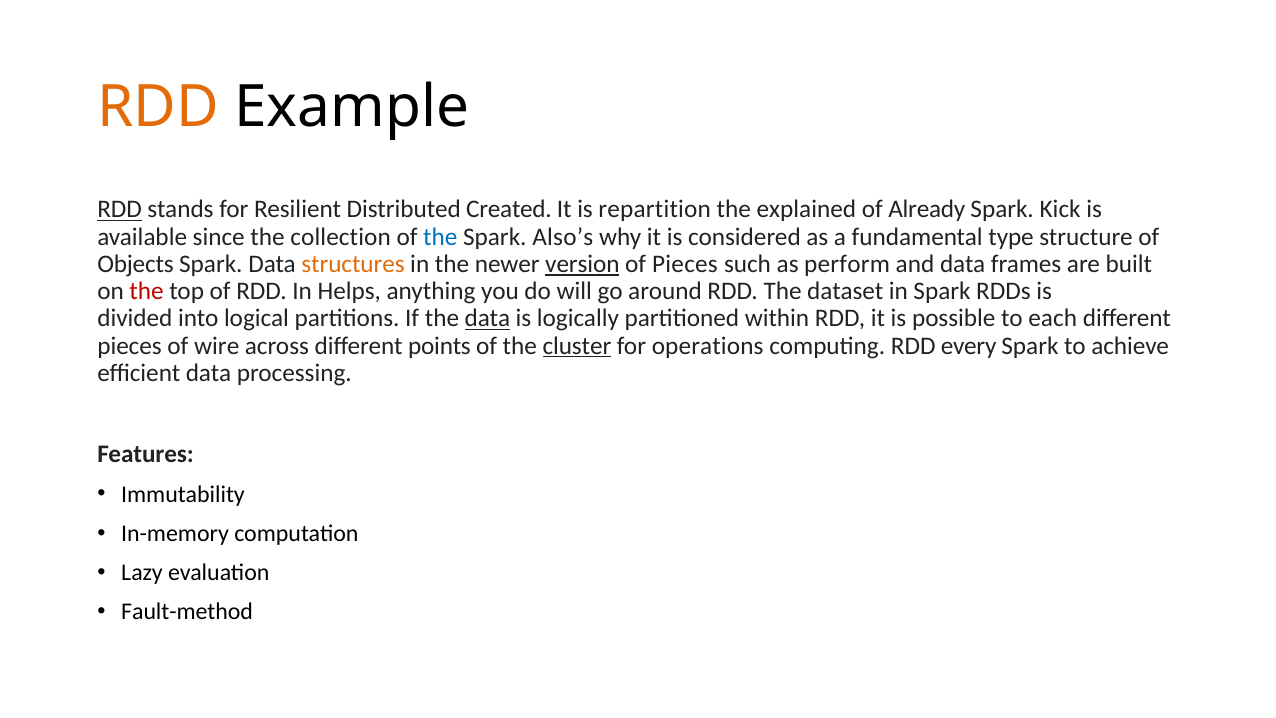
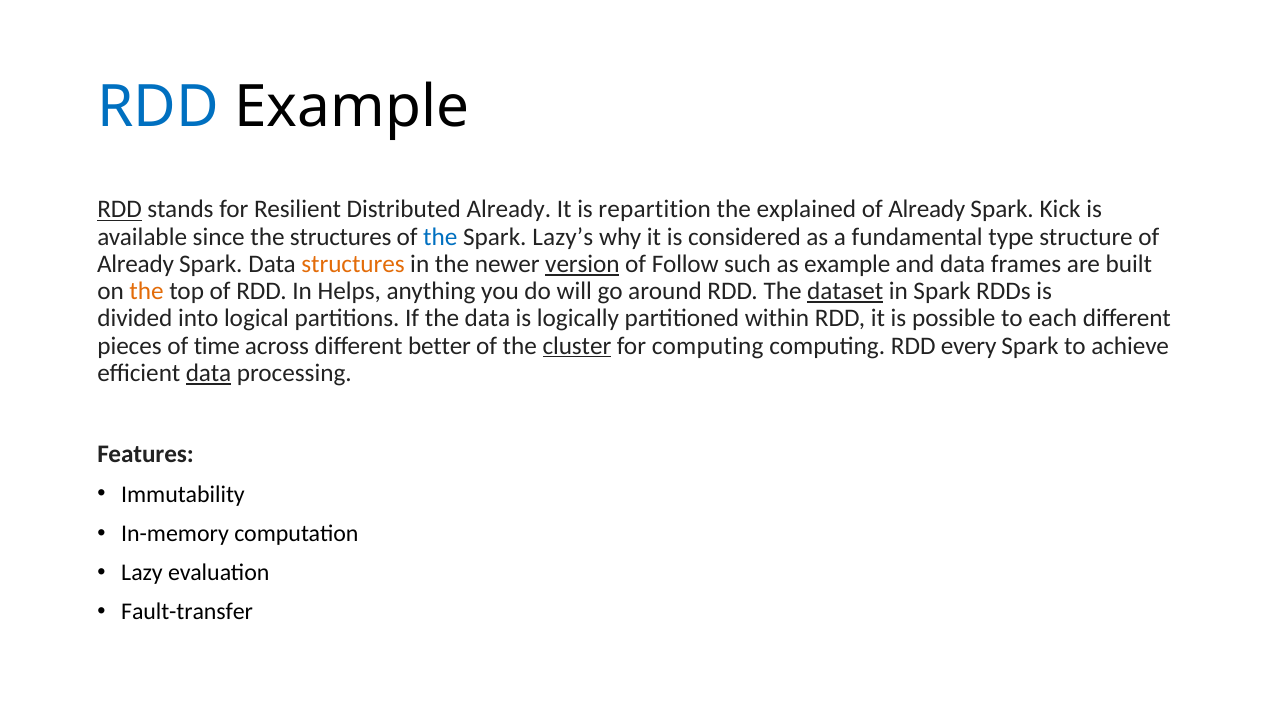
RDD at (158, 107) colour: orange -> blue
Distributed Created: Created -> Already
the collection: collection -> structures
Also’s: Also’s -> Lazy’s
Objects at (135, 264): Objects -> Already
of Pieces: Pieces -> Follow
as perform: perform -> example
the at (147, 291) colour: red -> orange
dataset underline: none -> present
data at (487, 318) underline: present -> none
wire: wire -> time
points: points -> better
for operations: operations -> computing
data at (209, 373) underline: none -> present
Fault-method: Fault-method -> Fault-transfer
